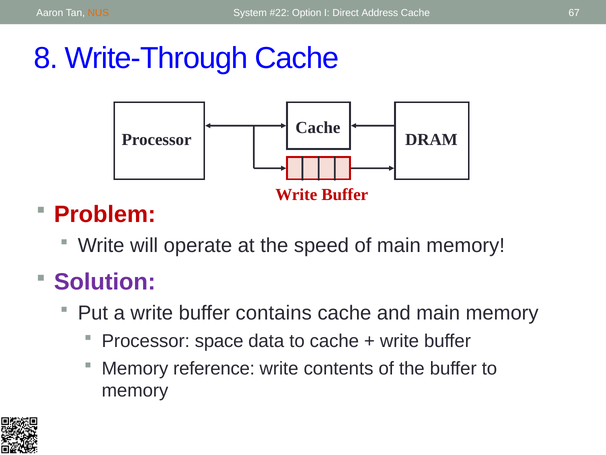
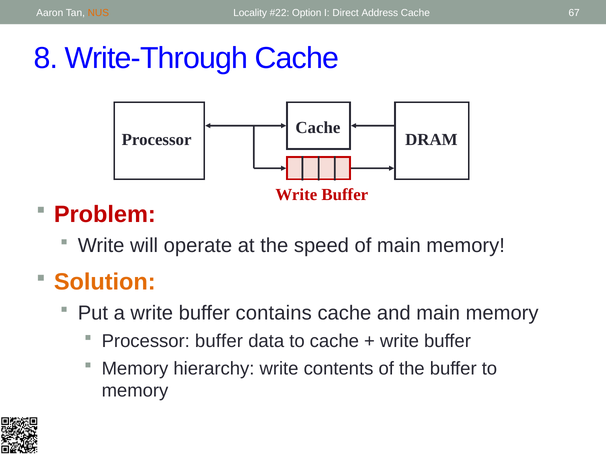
System: System -> Locality
Solution colour: purple -> orange
Processor space: space -> buffer
reference: reference -> hierarchy
